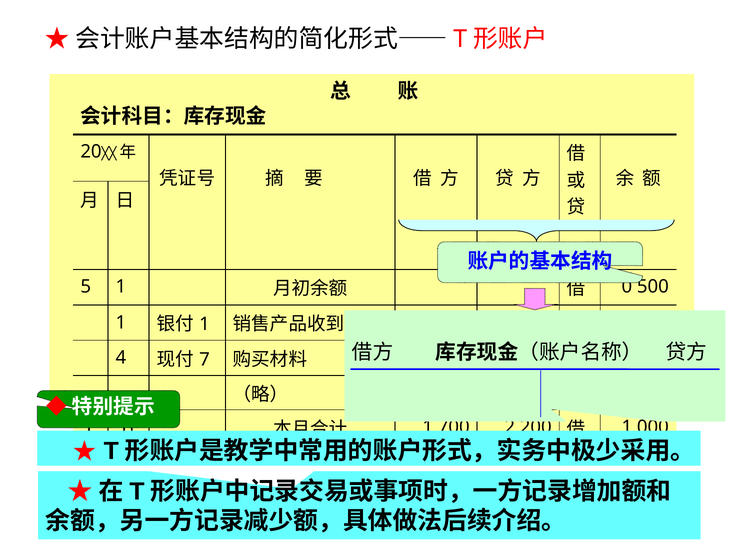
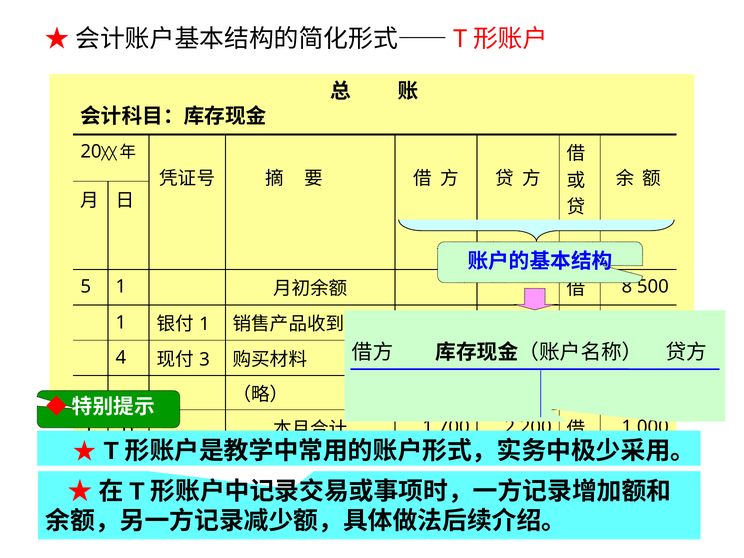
0: 0 -> 8
7 at (204, 359): 7 -> 3
